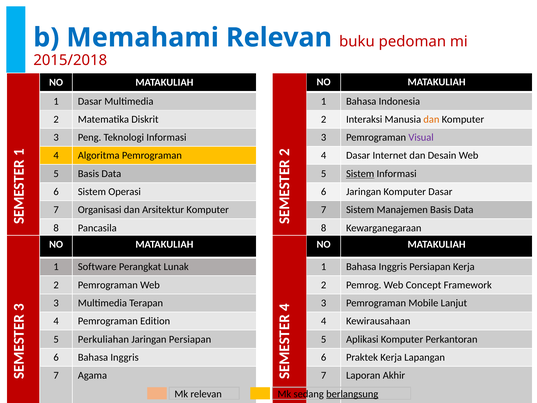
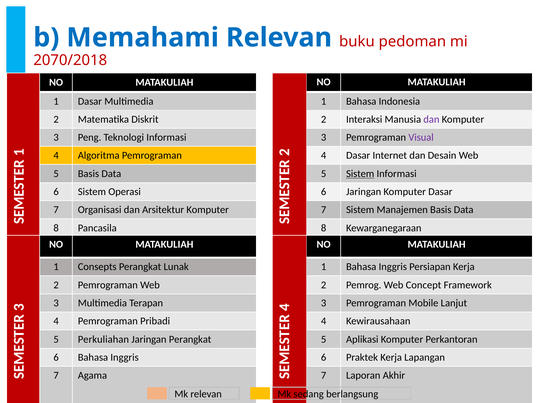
2015/2018: 2015/2018 -> 2070/2018
dan at (431, 119) colour: orange -> purple
Software: Software -> Consepts
Edition: Edition -> Pribadi
Jaringan Persiapan: Persiapan -> Perangkat
berlangsung underline: present -> none
